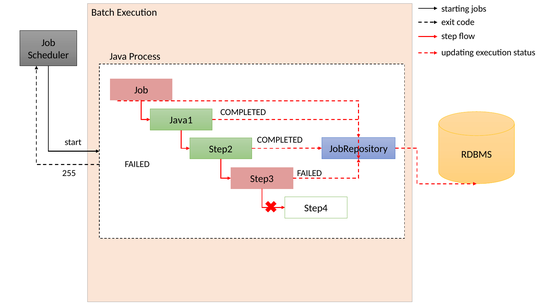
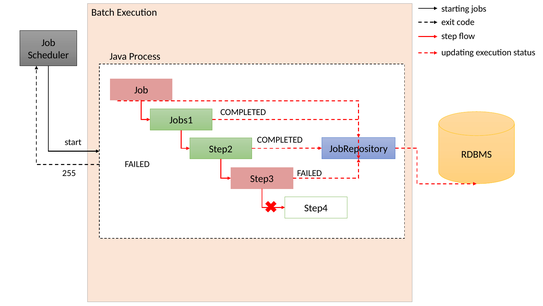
Java1: Java1 -> Jobs1
